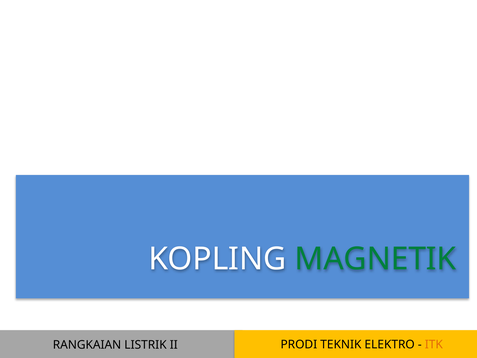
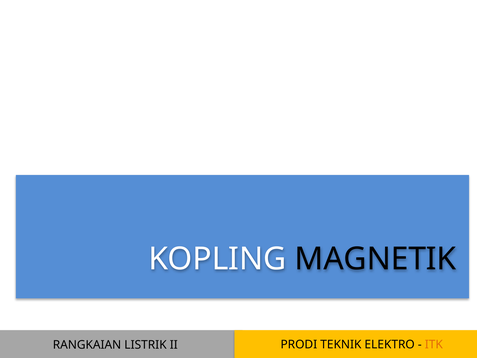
MAGNETIK colour: green -> black
